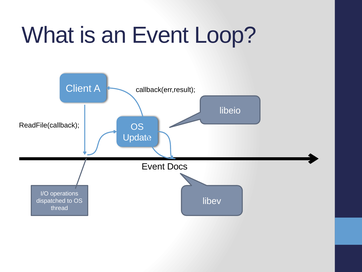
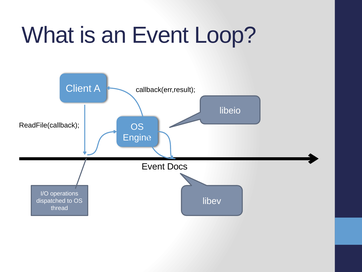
Update: Update -> Engine
